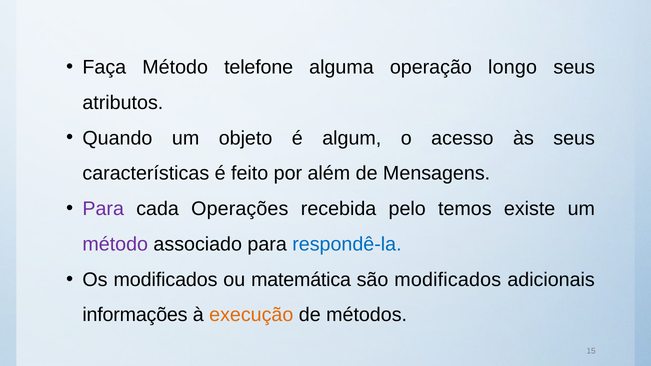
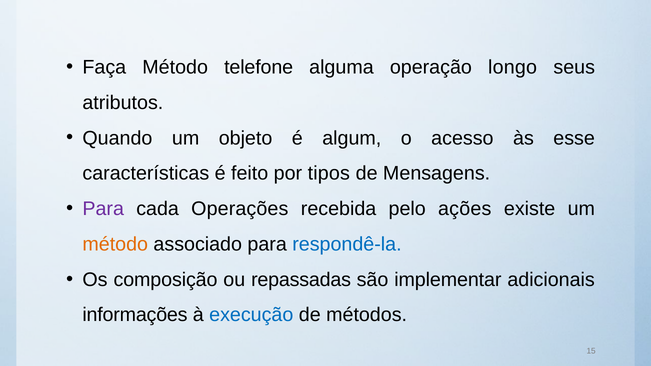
às seus: seus -> esse
além: além -> tipos
temos: temos -> ações
método at (115, 244) colour: purple -> orange
Os modificados: modificados -> composição
matemática: matemática -> repassadas
são modificados: modificados -> implementar
execução colour: orange -> blue
